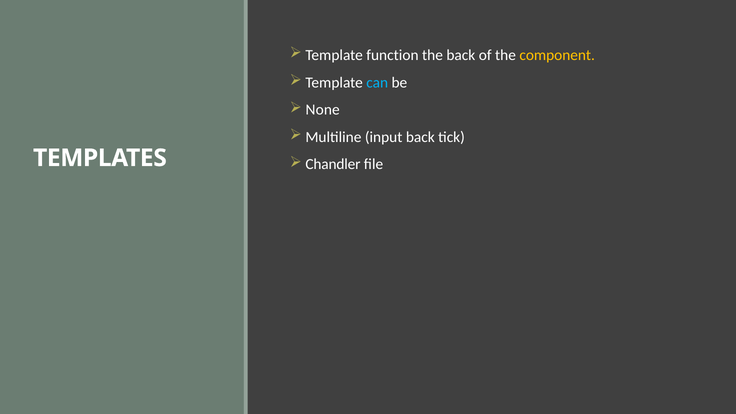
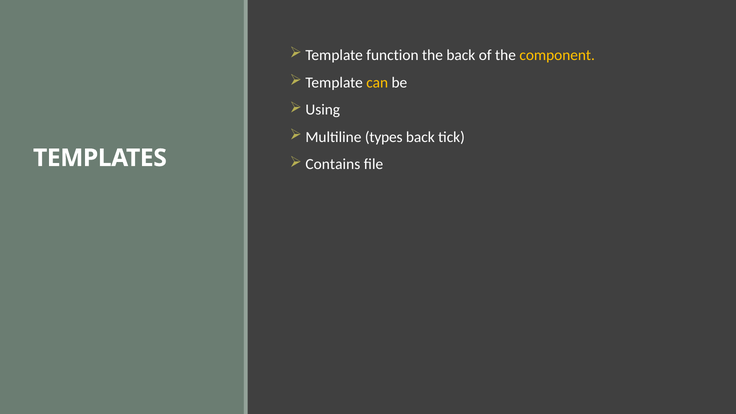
can colour: light blue -> yellow
None: None -> Using
input: input -> types
Chandler: Chandler -> Contains
